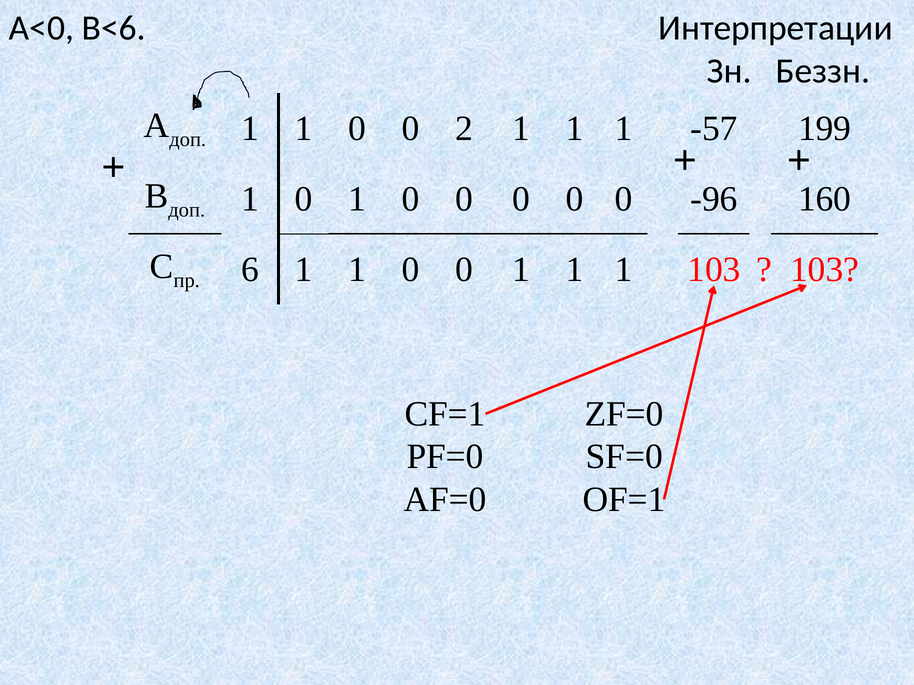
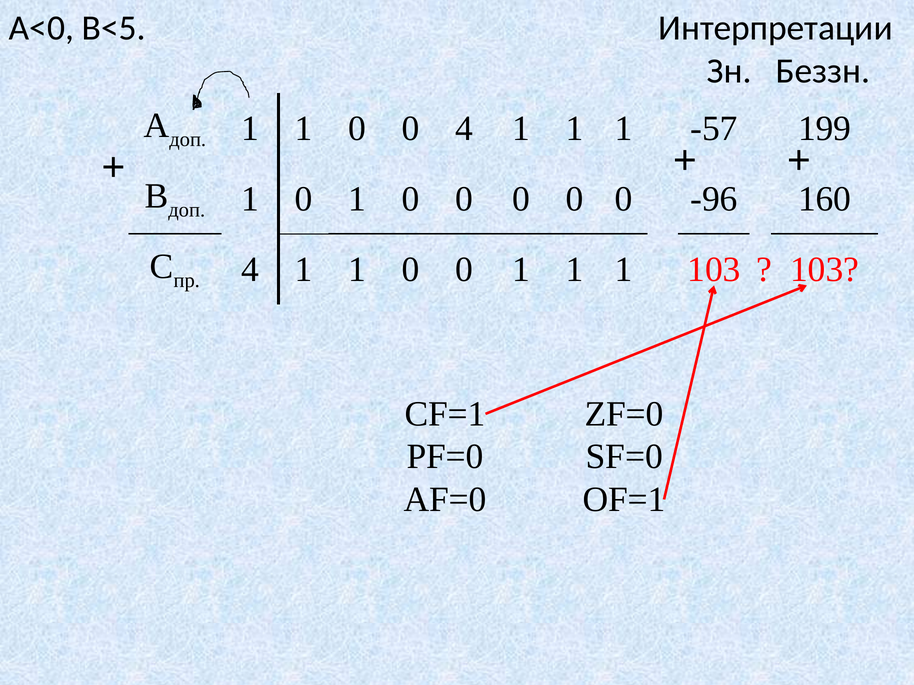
B<6: B<6 -> B<5
0 2: 2 -> 4
6 at (250, 270): 6 -> 4
